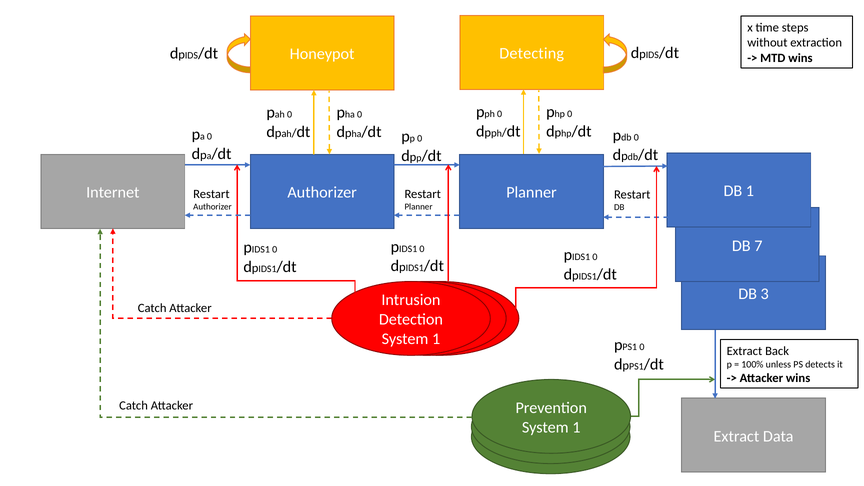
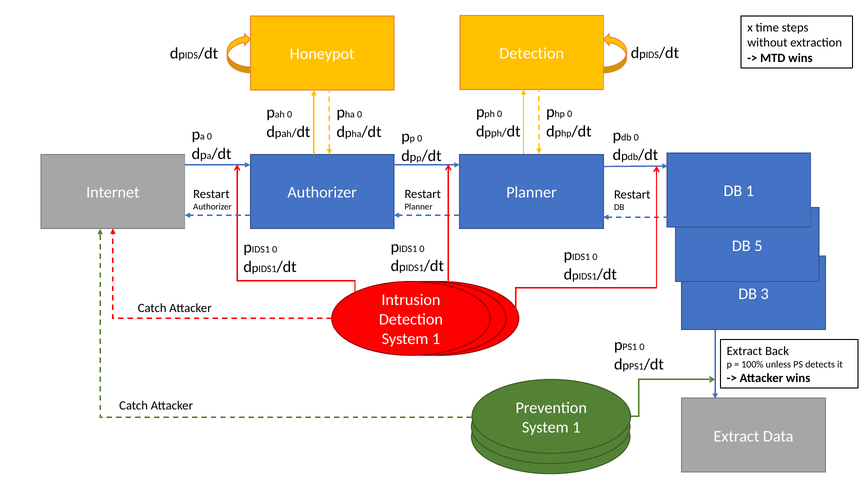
Detecting at (532, 54): Detecting -> Detection
7: 7 -> 5
